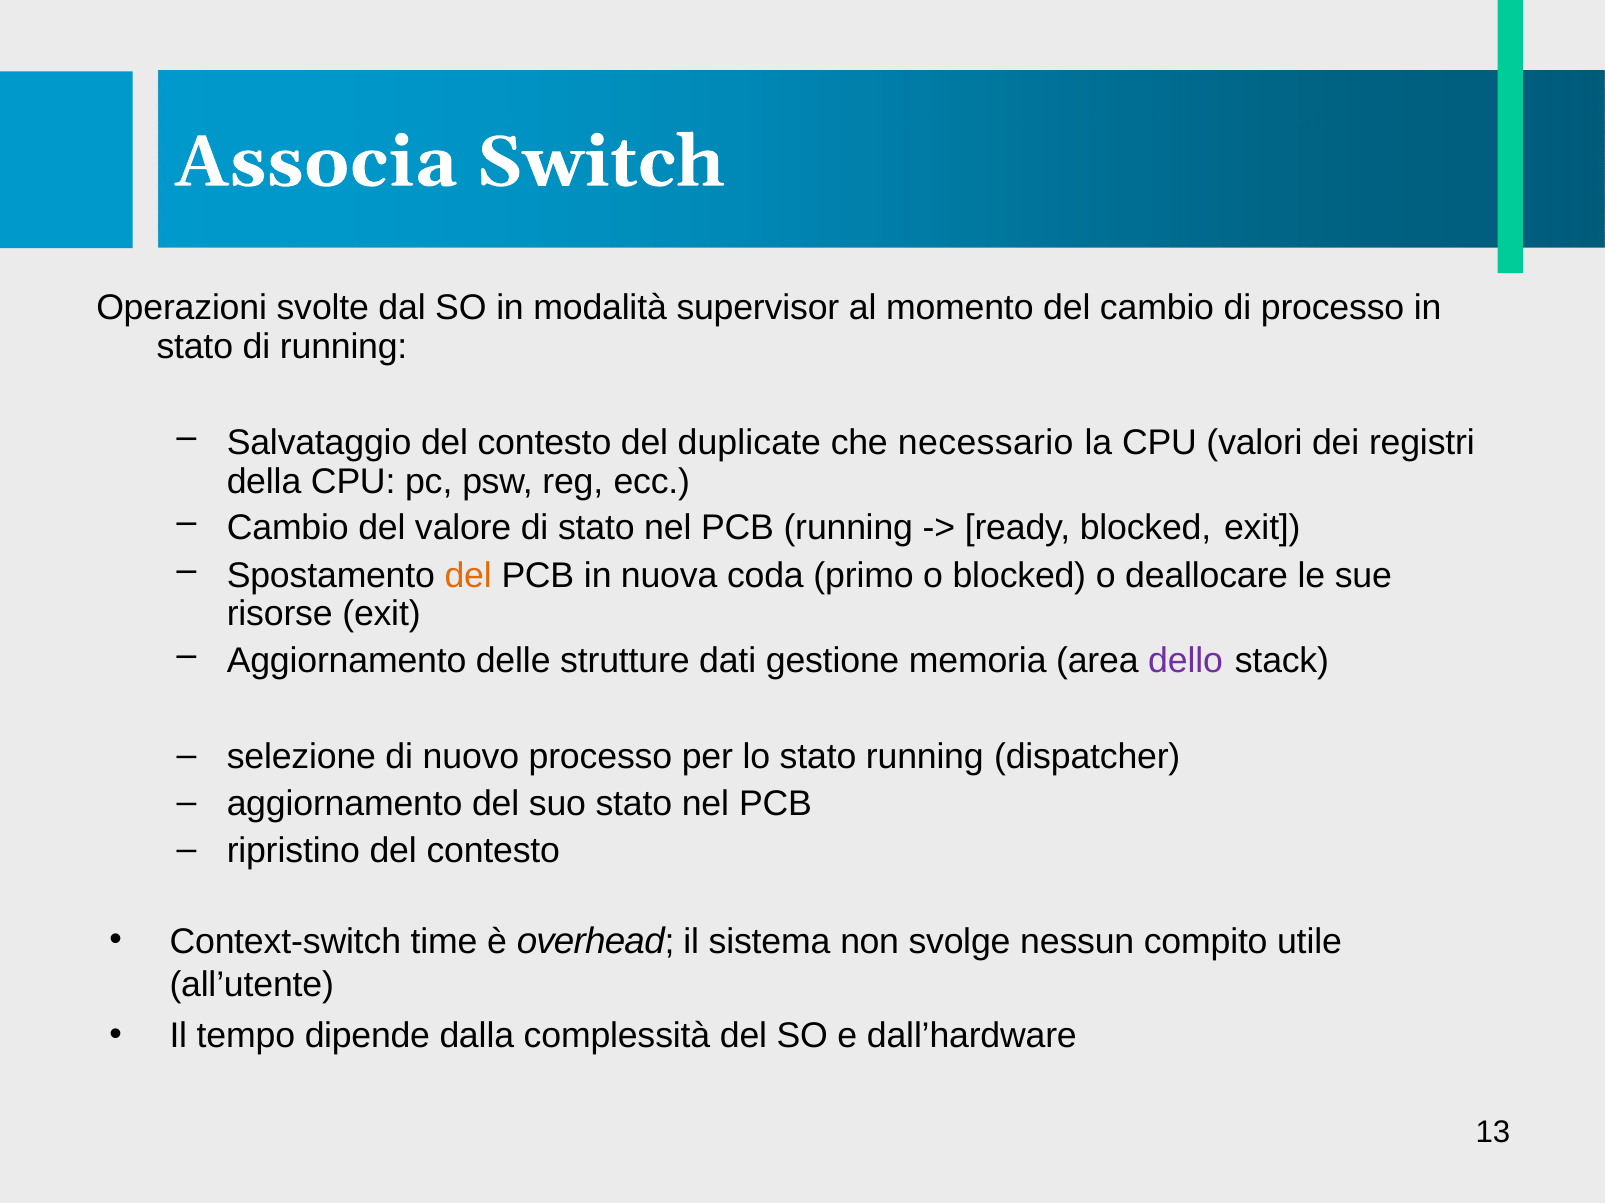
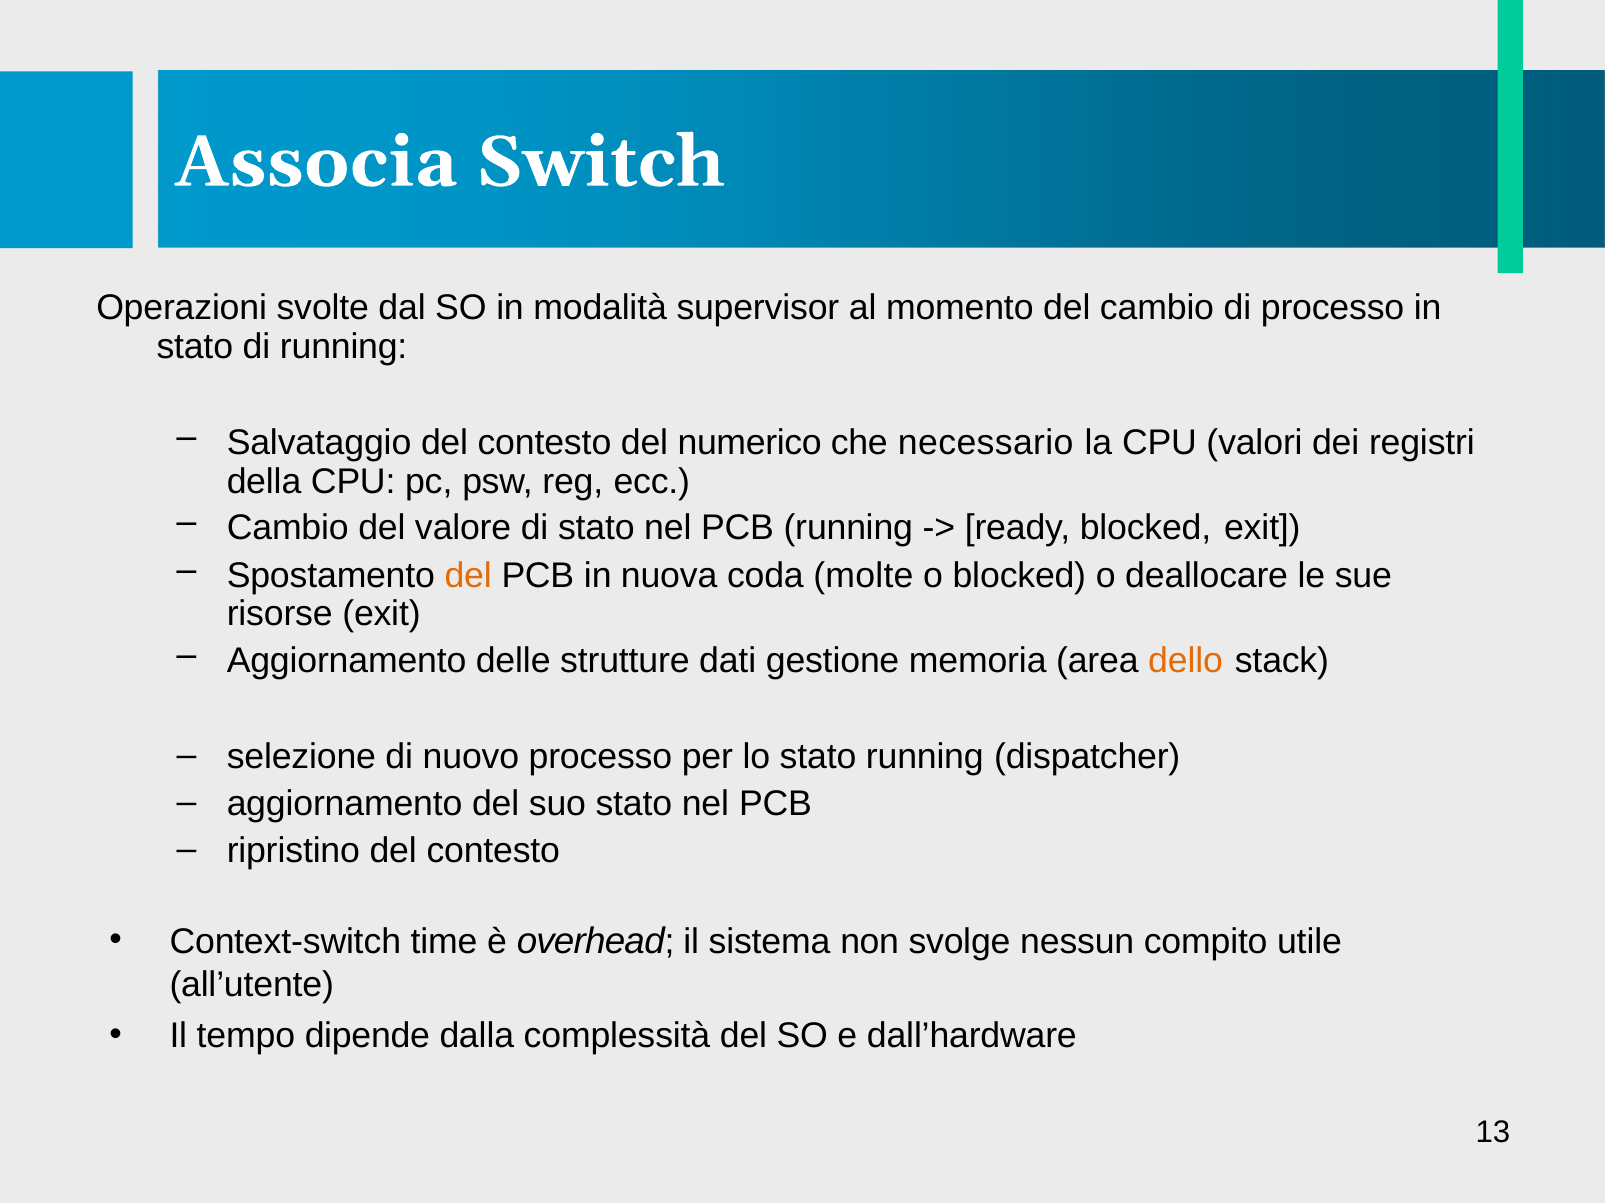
duplicate: duplicate -> numerico
primo: primo -> molte
dello colour: purple -> orange
